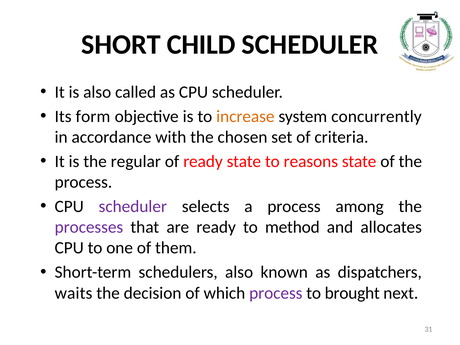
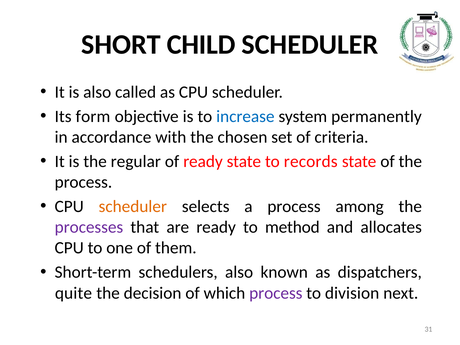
increase colour: orange -> blue
concurrently: concurrently -> permanently
reasons: reasons -> records
scheduler at (133, 207) colour: purple -> orange
waits: waits -> quite
brought: brought -> division
